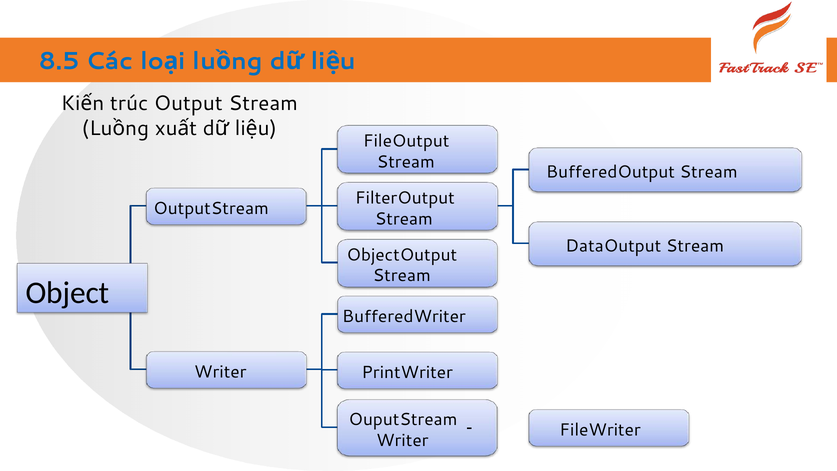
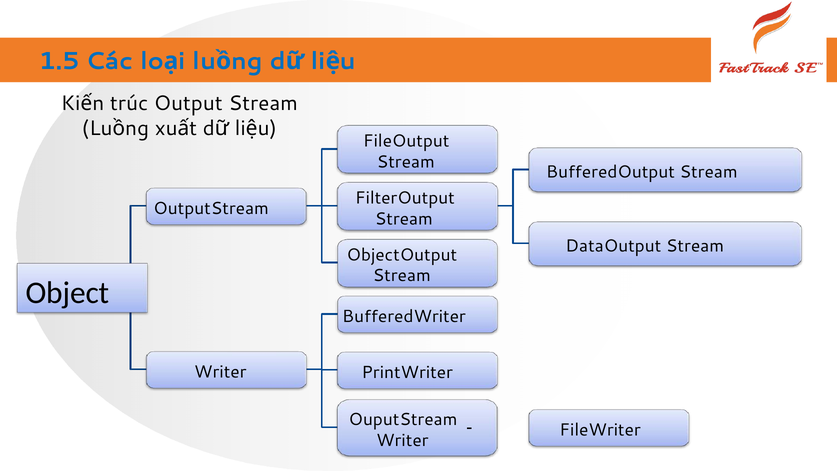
8.5: 8.5 -> 1.5
